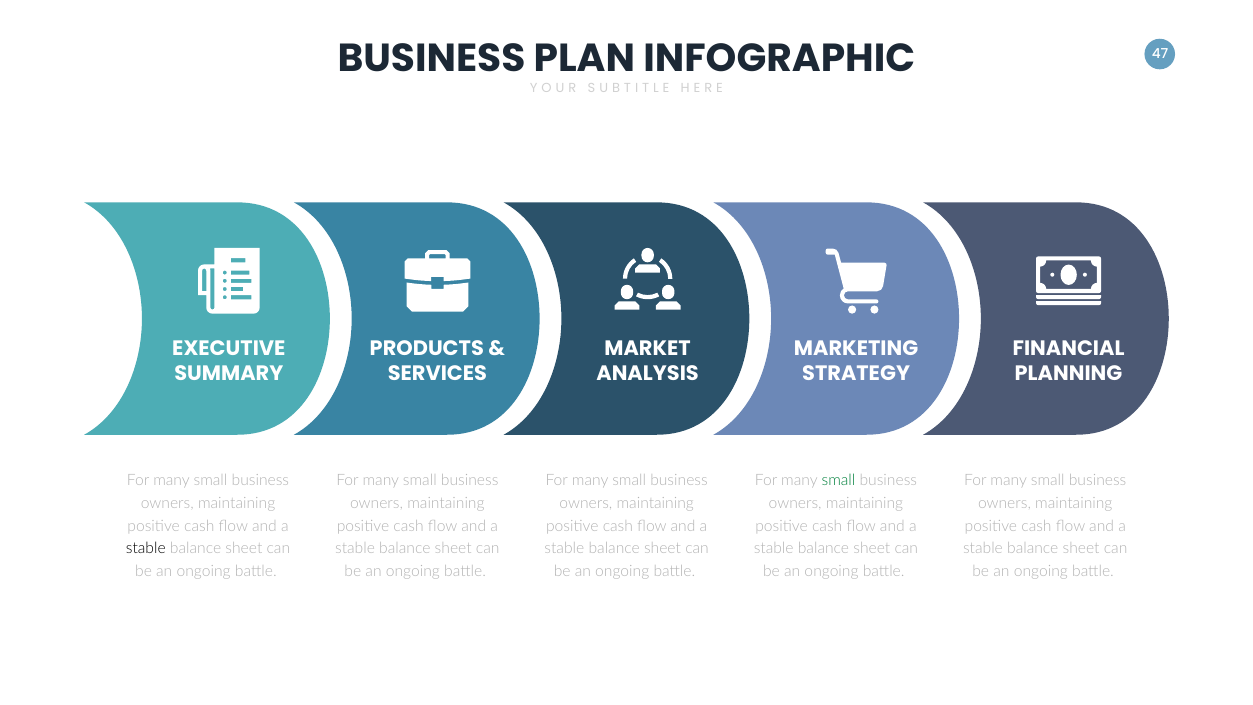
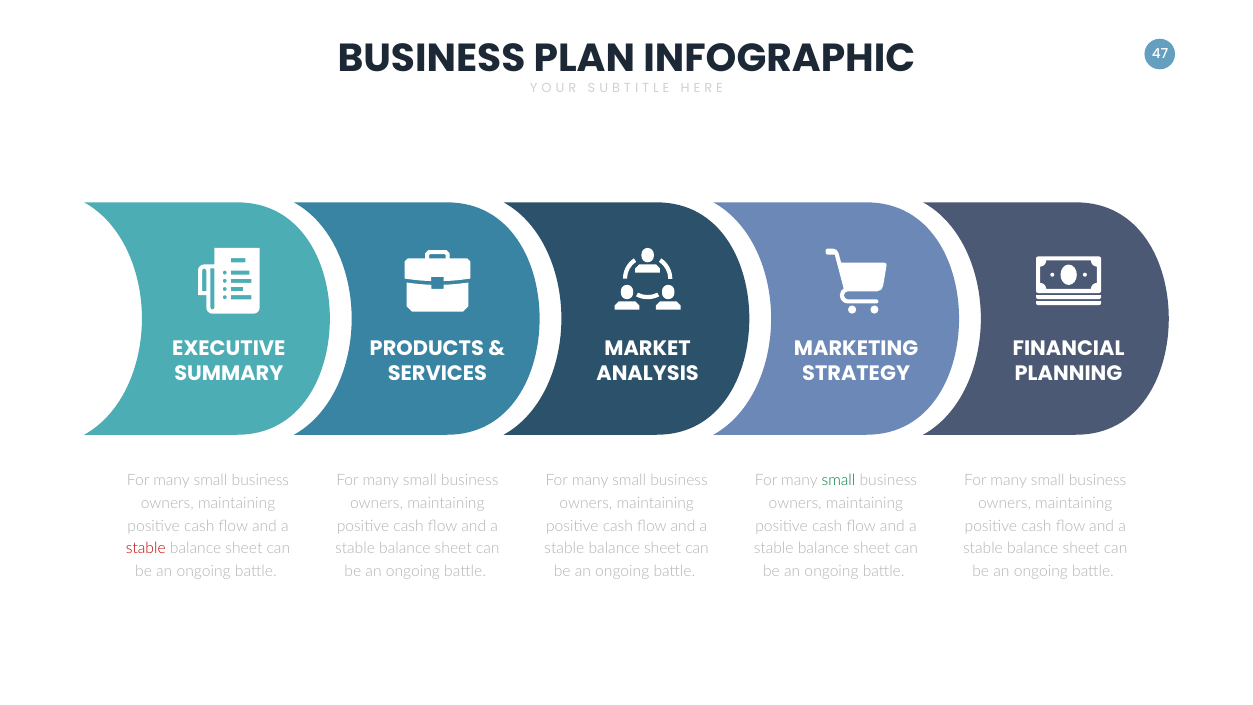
stable at (146, 549) colour: black -> red
